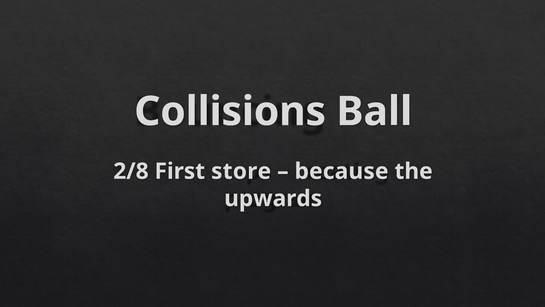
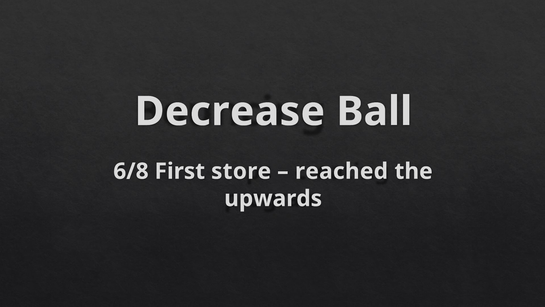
Collisions: Collisions -> Decrease
2/8: 2/8 -> 6/8
because: because -> reached
